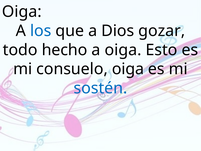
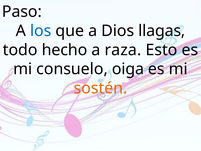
Oiga at (22, 12): Oiga -> Paso
gozar: gozar -> llagas
a oiga: oiga -> raza
sostén colour: blue -> orange
